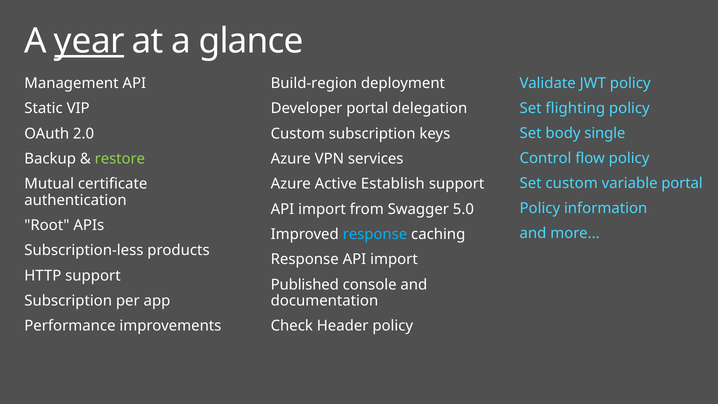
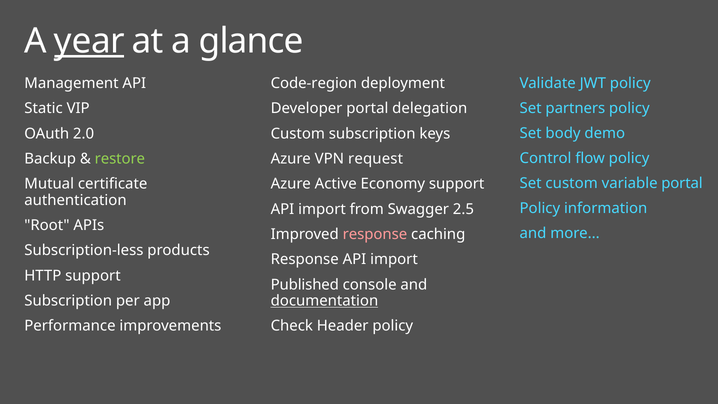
Build-region: Build-region -> Code-region
flighting: flighting -> partners
single: single -> demo
services: services -> request
Establish: Establish -> Economy
5.0: 5.0 -> 2.5
response at (375, 234) colour: light blue -> pink
documentation underline: none -> present
